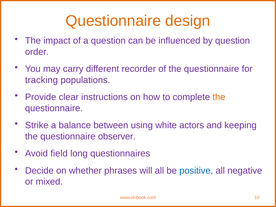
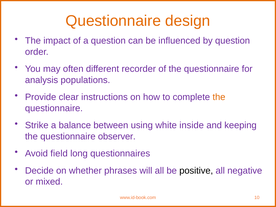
carry: carry -> often
tracking: tracking -> analysis
actors: actors -> inside
positive colour: blue -> black
